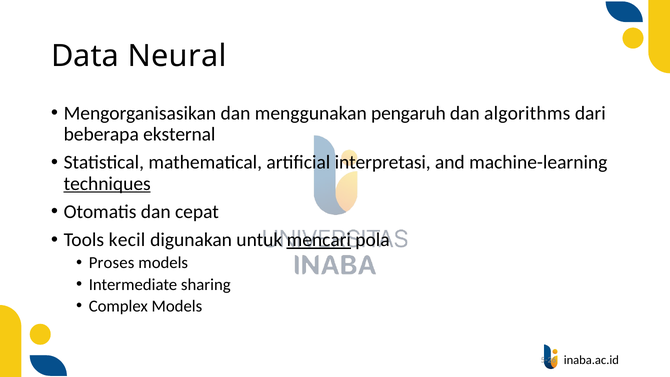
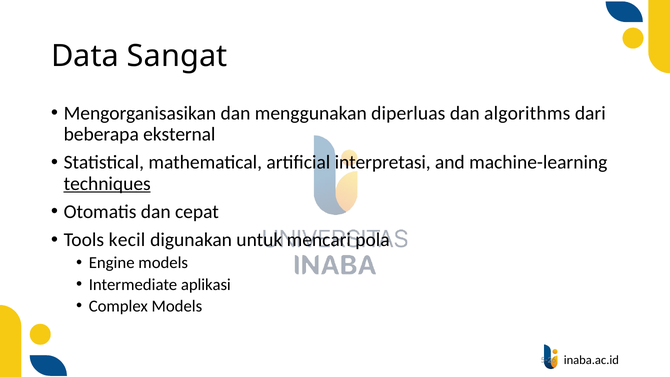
Neural: Neural -> Sangat
pengaruh: pengaruh -> diperluas
mencari underline: present -> none
Proses: Proses -> Engine
sharing: sharing -> aplikasi
